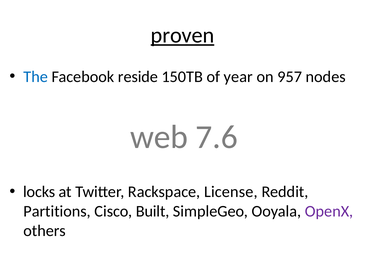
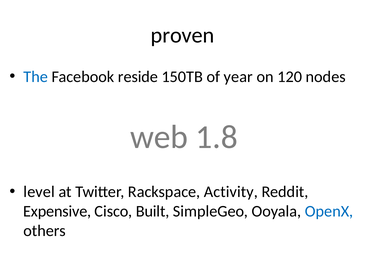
proven underline: present -> none
957: 957 -> 120
7.6: 7.6 -> 1.8
locks: locks -> level
License: License -> Activity
Partitions: Partitions -> Expensive
OpenX colour: purple -> blue
